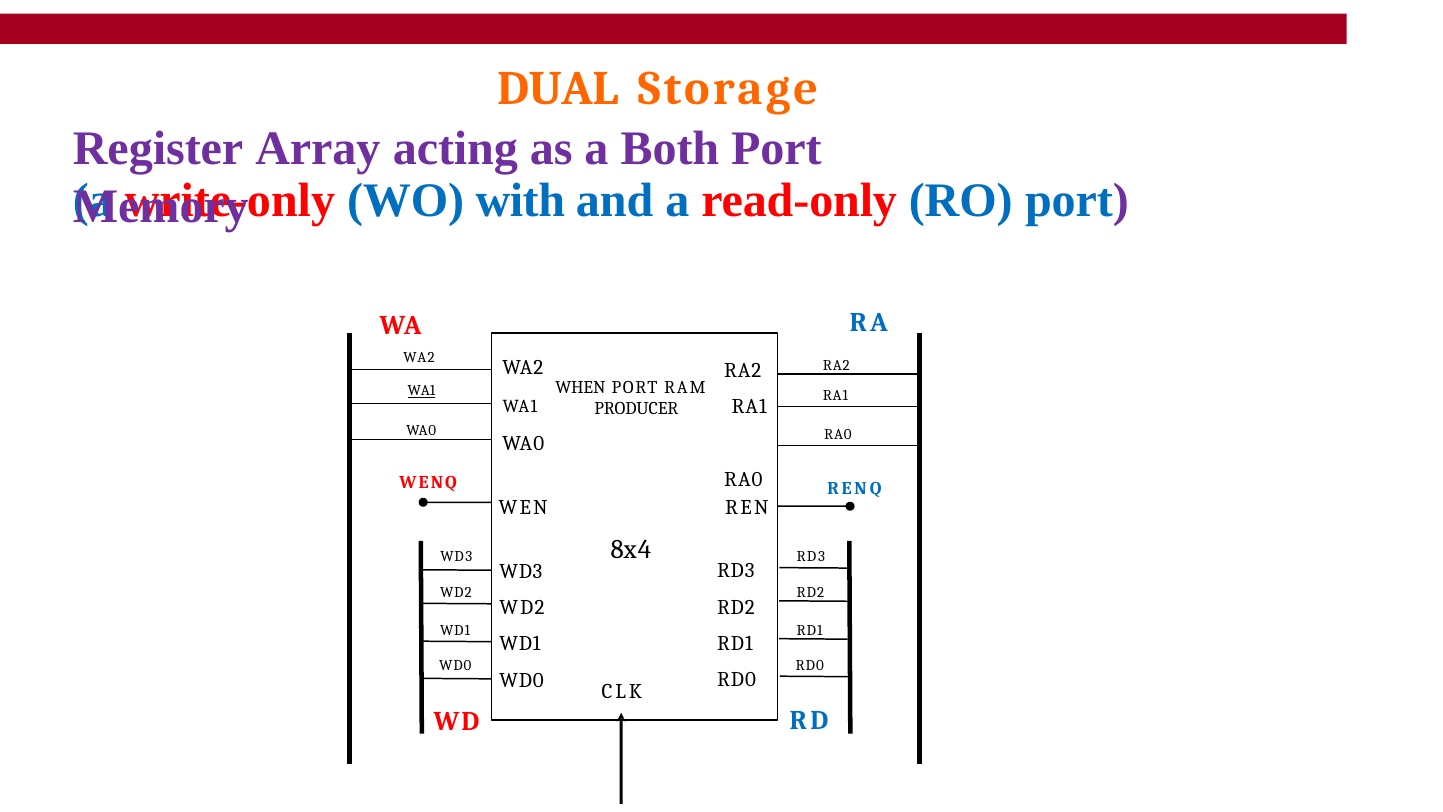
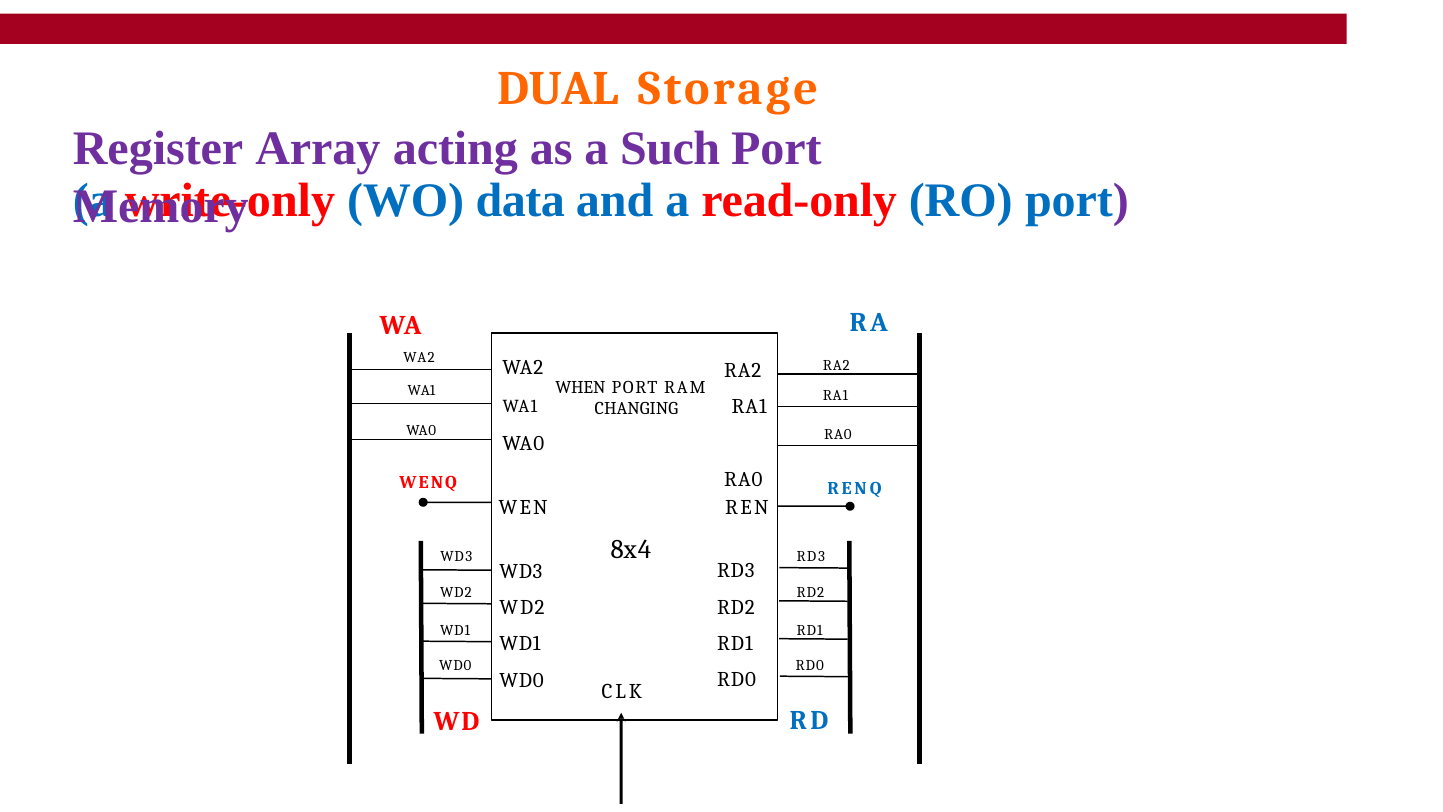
Both: Both -> Such
with: with -> data
WA1 at (421, 391) underline: present -> none
PRODUCER: PRODUCER -> CHANGING
